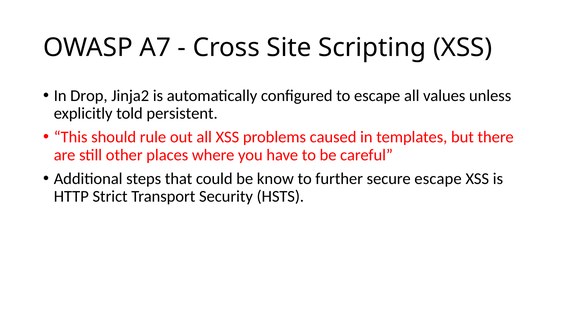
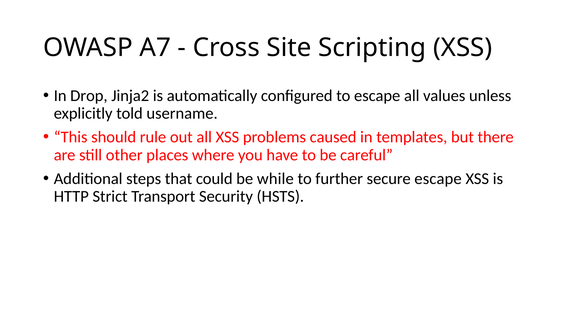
persistent: persistent -> username
know: know -> while
